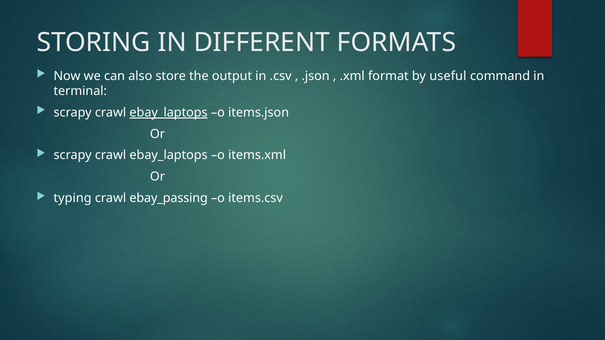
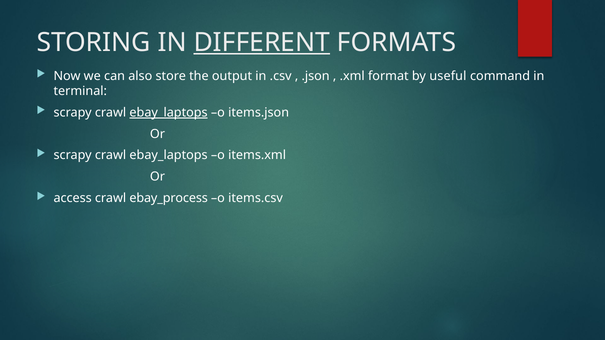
DIFFERENT underline: none -> present
typing: typing -> access
ebay_passing: ebay_passing -> ebay_process
